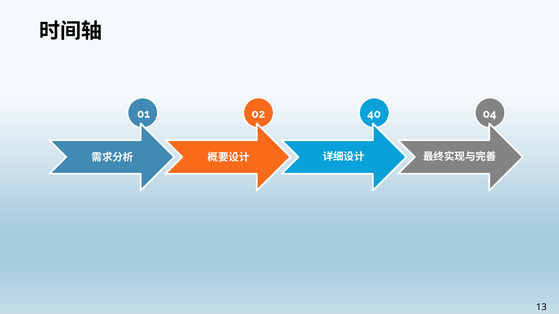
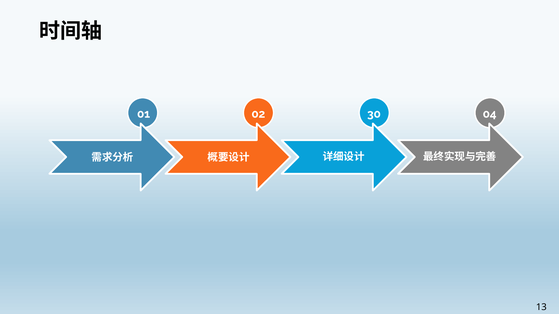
40: 40 -> 30
